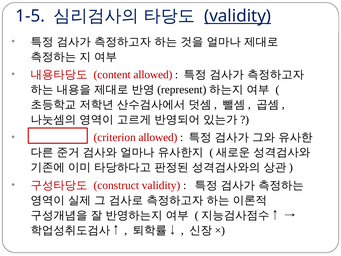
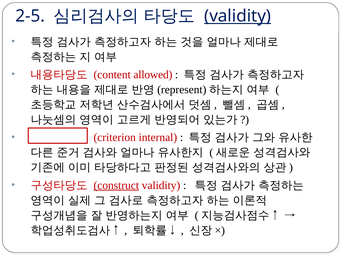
1-5: 1-5 -> 2-5
criterion allowed: allowed -> internal
construct underline: none -> present
